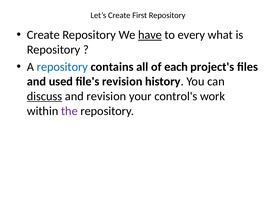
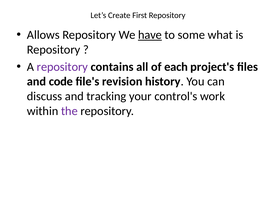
Create at (43, 35): Create -> Allows
every: every -> some
repository at (62, 67) colour: blue -> purple
used: used -> code
discuss underline: present -> none
and revision: revision -> tracking
